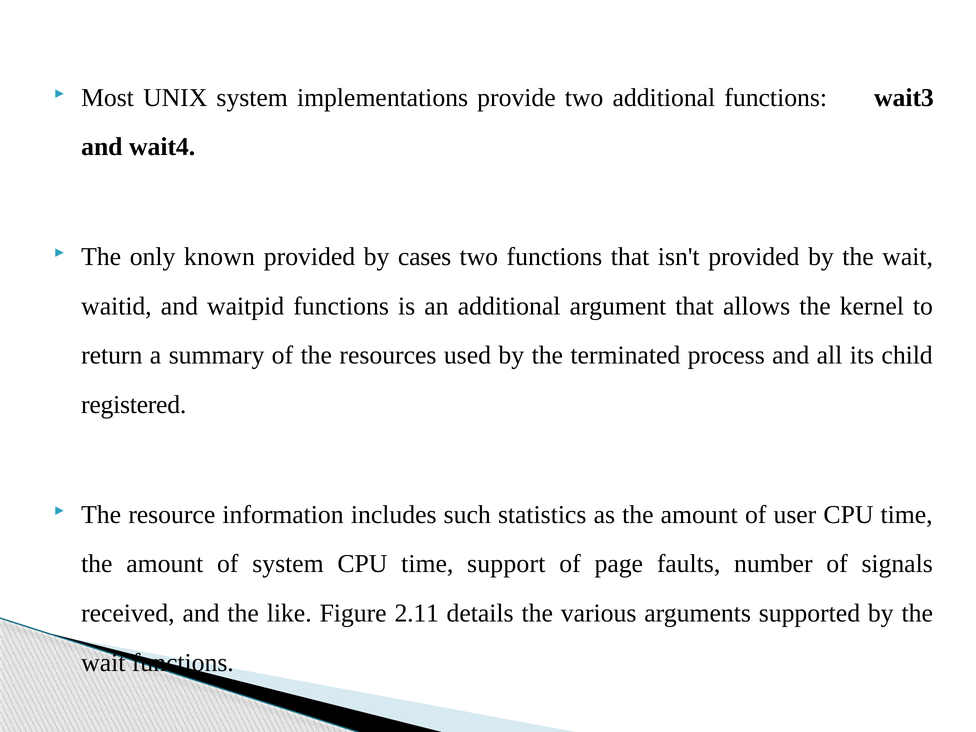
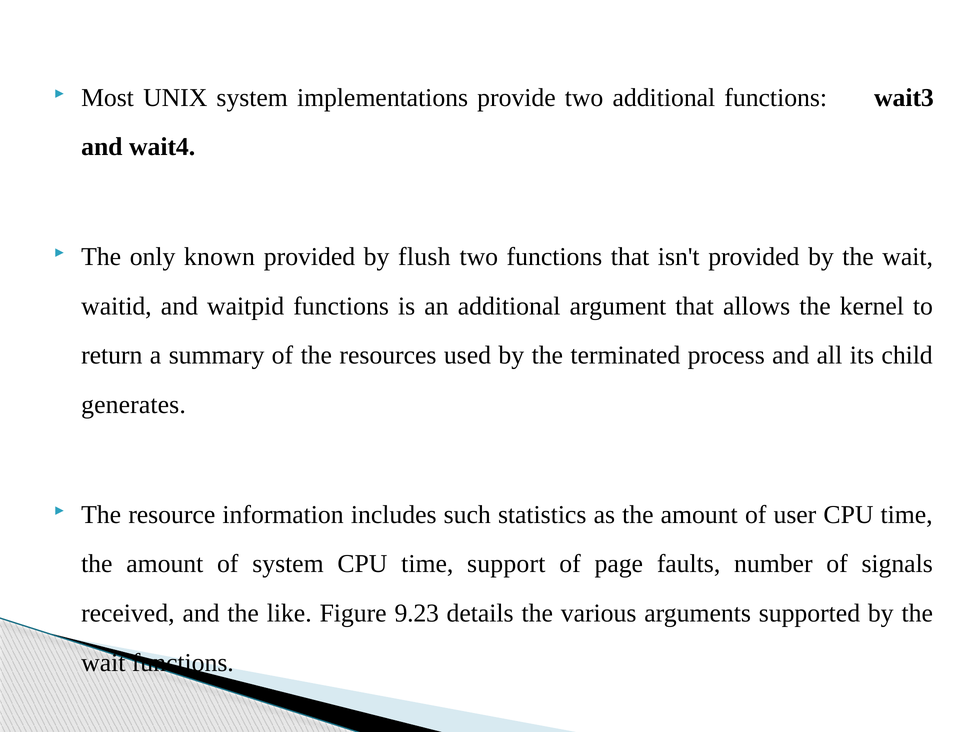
cases: cases -> flush
registered: registered -> generates
2.11: 2.11 -> 9.23
